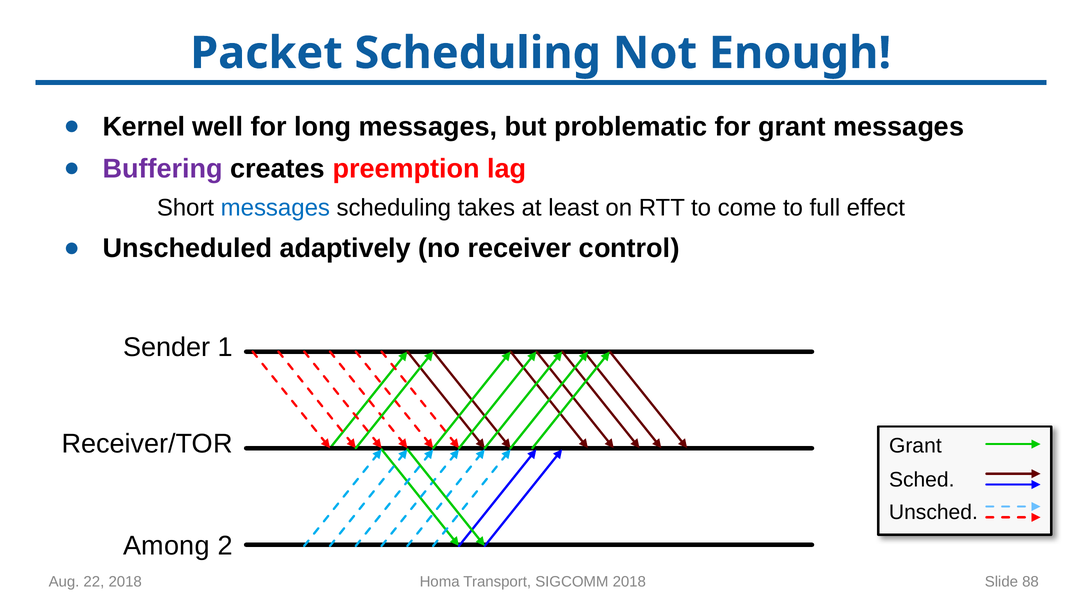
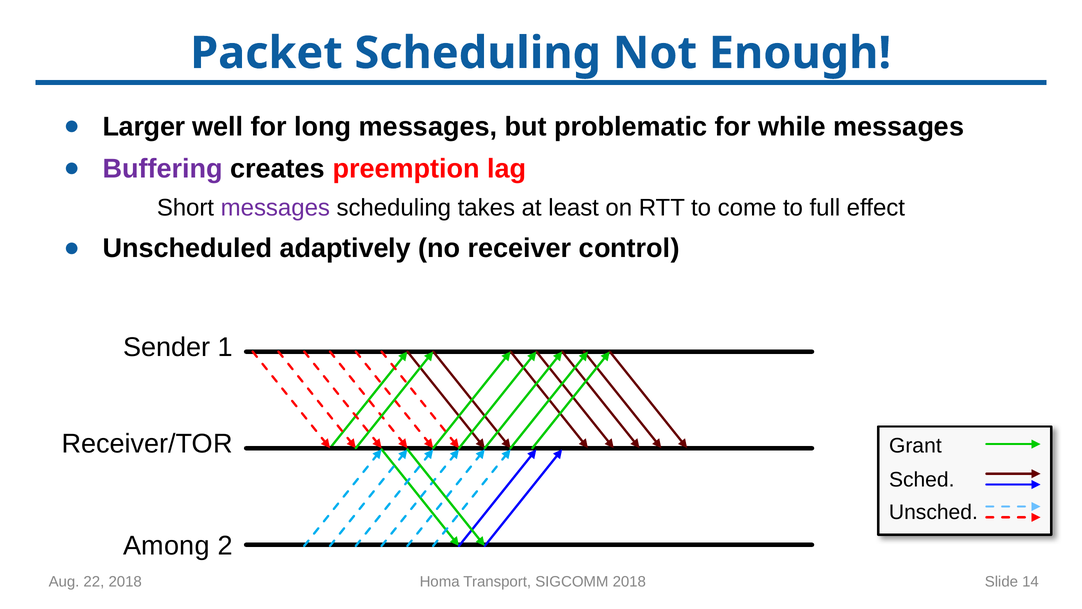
Kernel: Kernel -> Larger
for grant: grant -> while
messages at (275, 208) colour: blue -> purple
88: 88 -> 14
